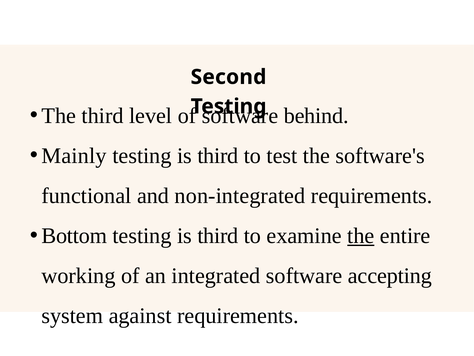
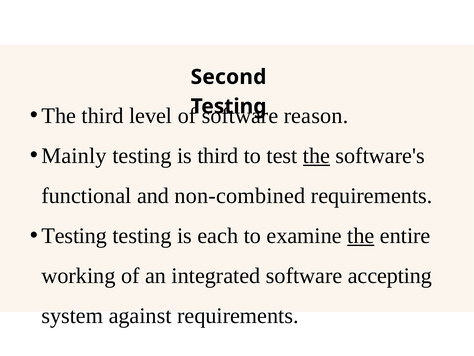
behind: behind -> reason
the at (316, 156) underline: none -> present
non-integrated: non-integrated -> non-combined
Bottom at (74, 236): Bottom -> Testing
third at (218, 236): third -> each
